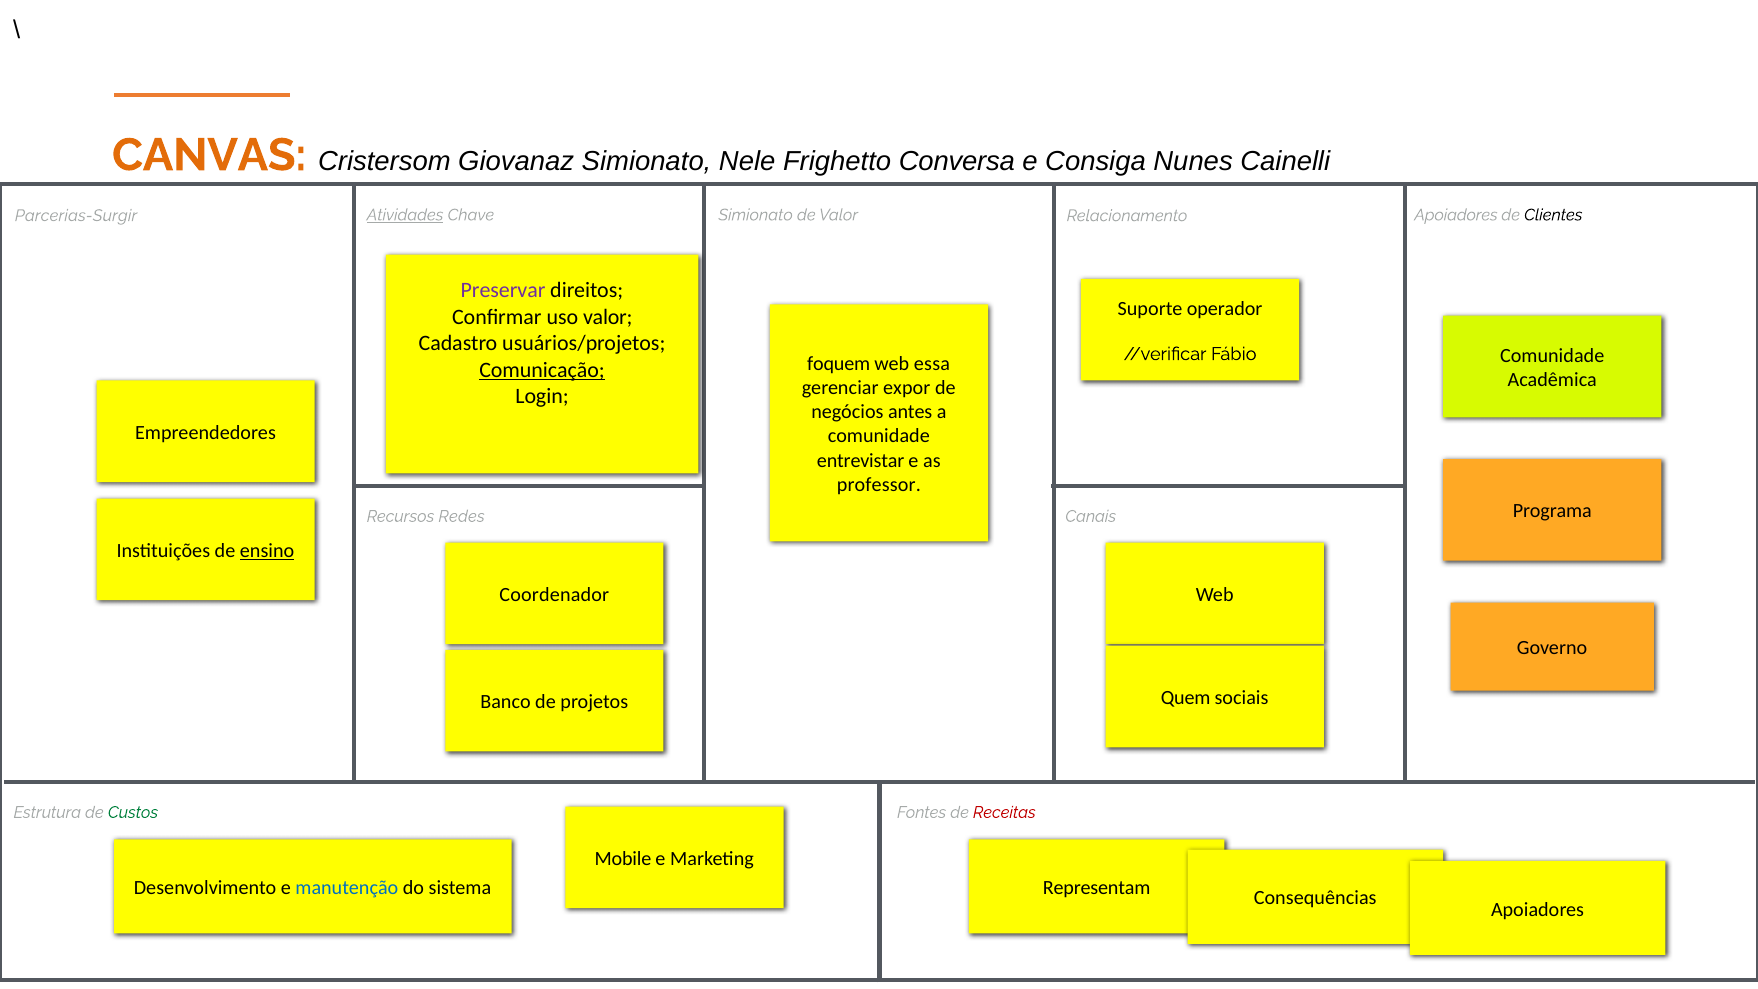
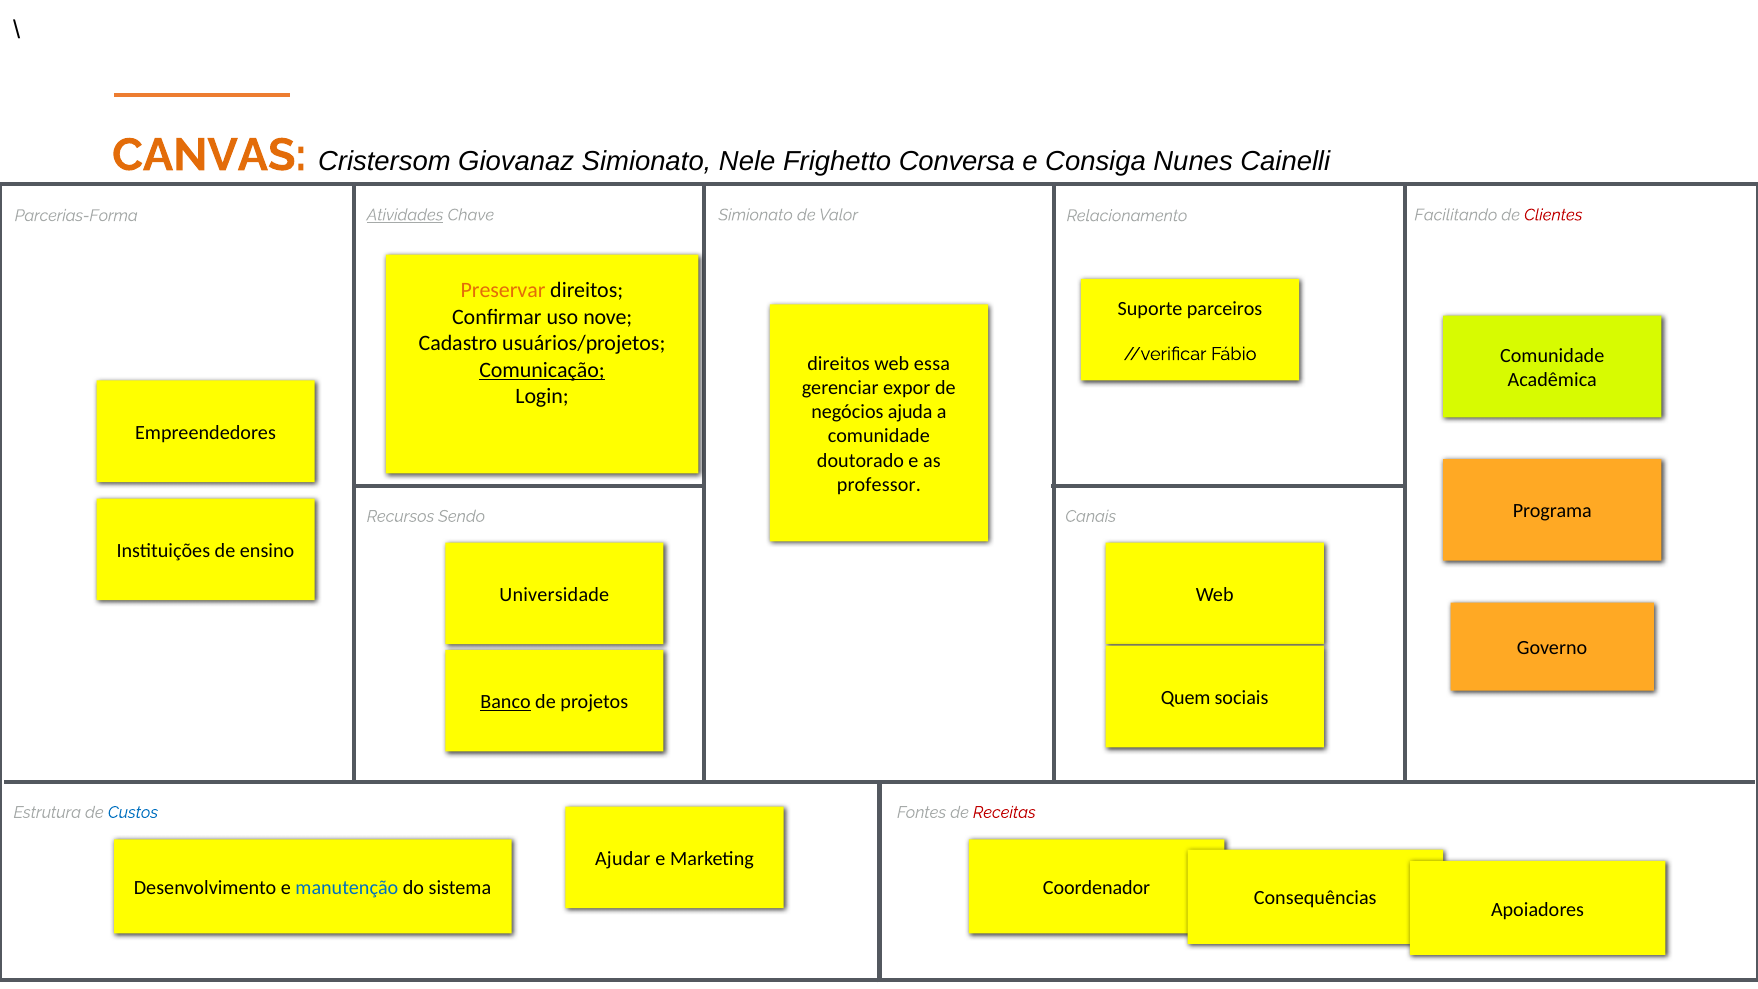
Apoiadores at (1456, 215): Apoiadores -> Facilitando
Clientes colour: black -> red
Parcerias-Surgir: Parcerias-Surgir -> Parcerias-Forma
Preservar colour: purple -> orange
operador: operador -> parceiros
uso valor: valor -> nove
foquem at (839, 364): foquem -> direitos
antes: antes -> ajuda
entrevistar: entrevistar -> doutorado
Redes: Redes -> Sendo
ensino underline: present -> none
Coordenador: Coordenador -> Universidade
Banco underline: none -> present
Custos colour: green -> blue
Mobile: Mobile -> Ajudar
Representam: Representam -> Coordenador
